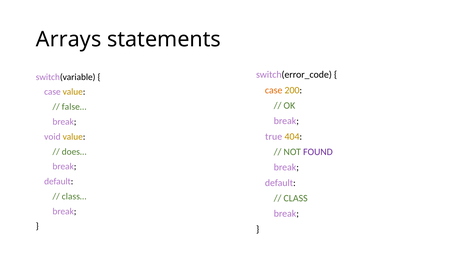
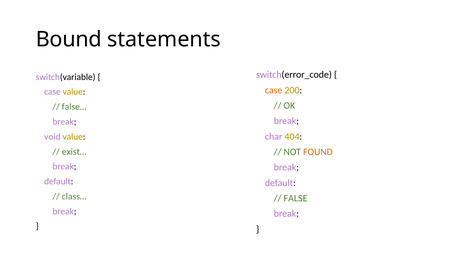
Arrays: Arrays -> Bound
true: true -> char
does…: does… -> exist…
FOUND colour: purple -> orange
CLASS: CLASS -> FALSE
